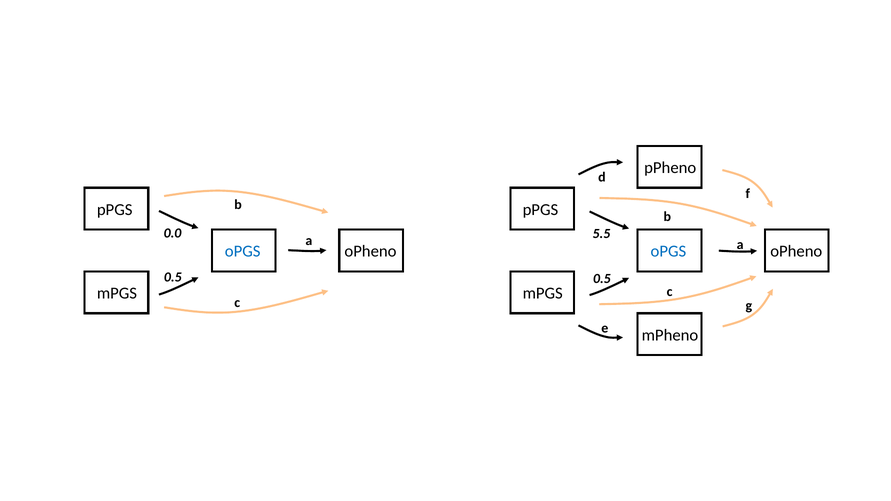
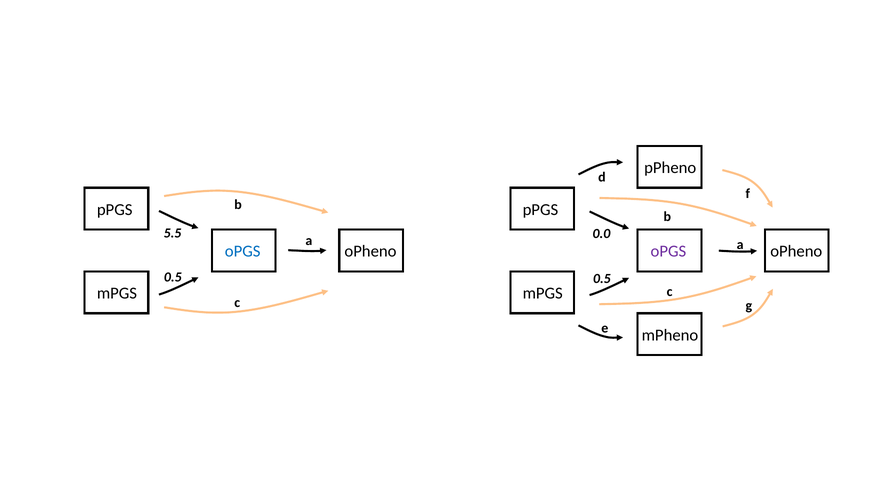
0.0: 0.0 -> 5.5
5.5: 5.5 -> 0.0
oPGS at (668, 252) colour: blue -> purple
